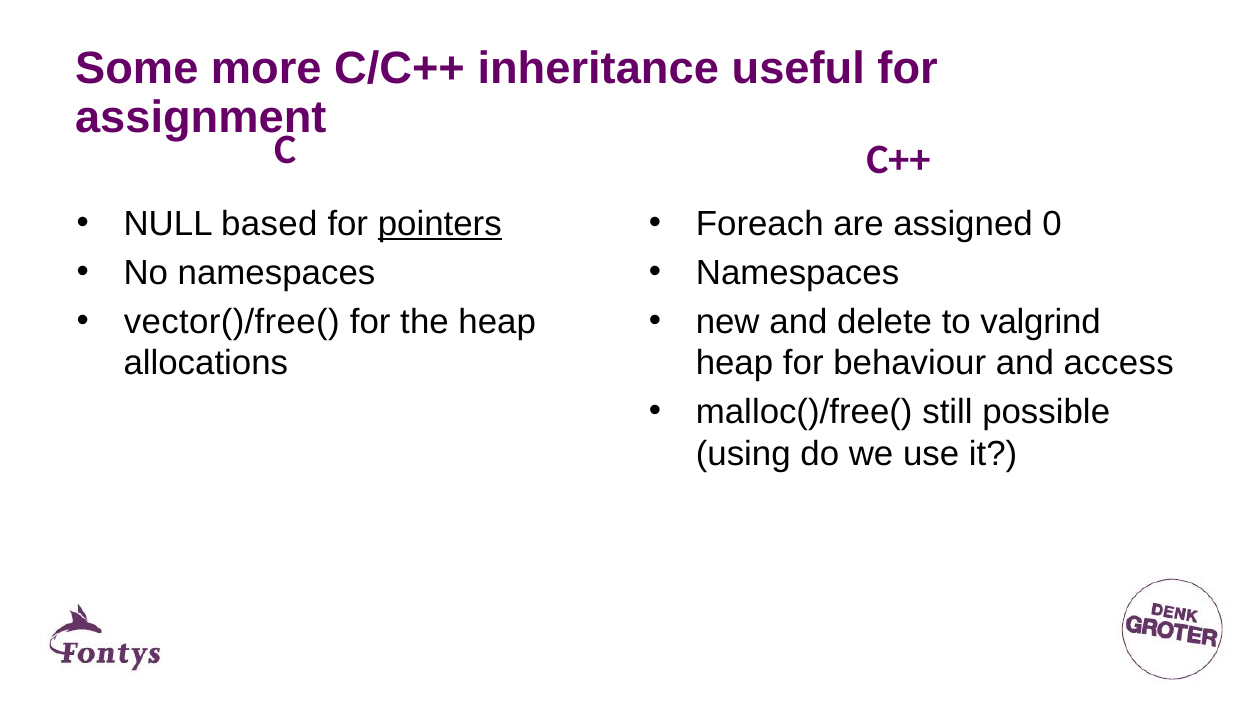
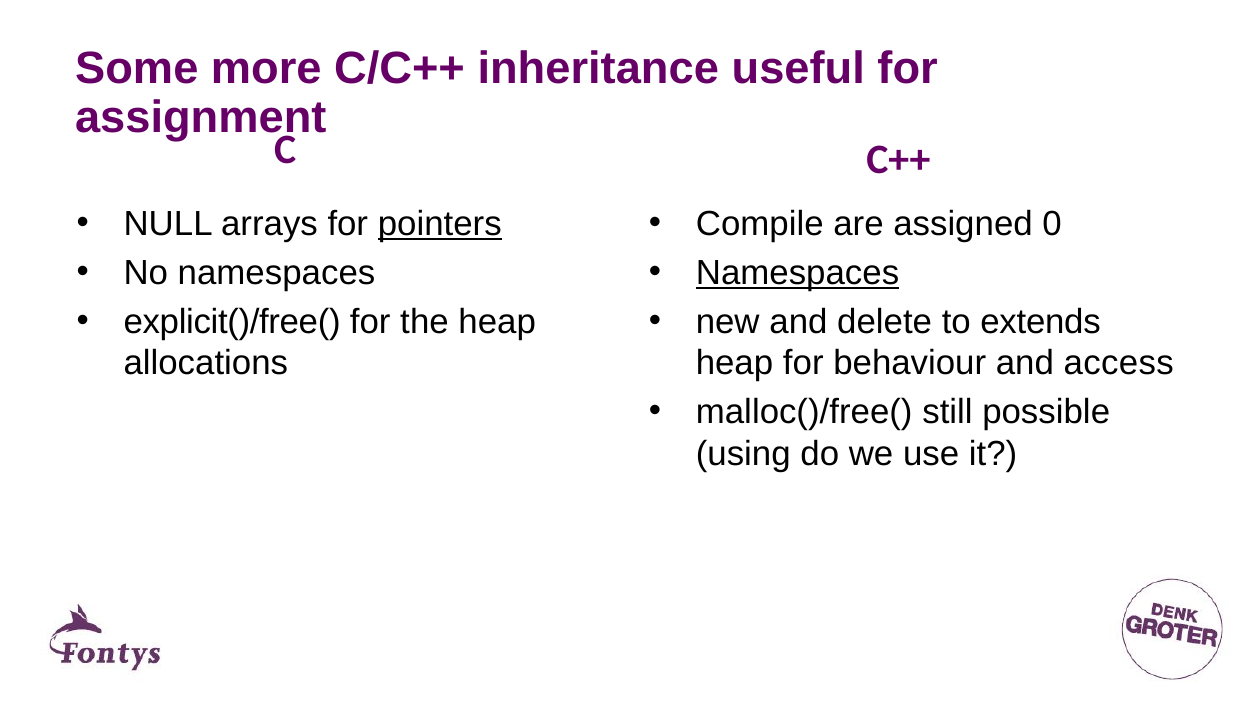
based: based -> arrays
Foreach: Foreach -> Compile
Namespaces at (798, 273) underline: none -> present
vector()/free(: vector()/free( -> explicit()/free(
valgrind: valgrind -> extends
